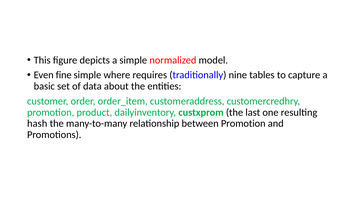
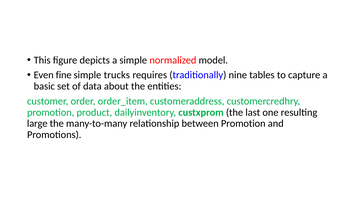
where: where -> trucks
hash: hash -> large
